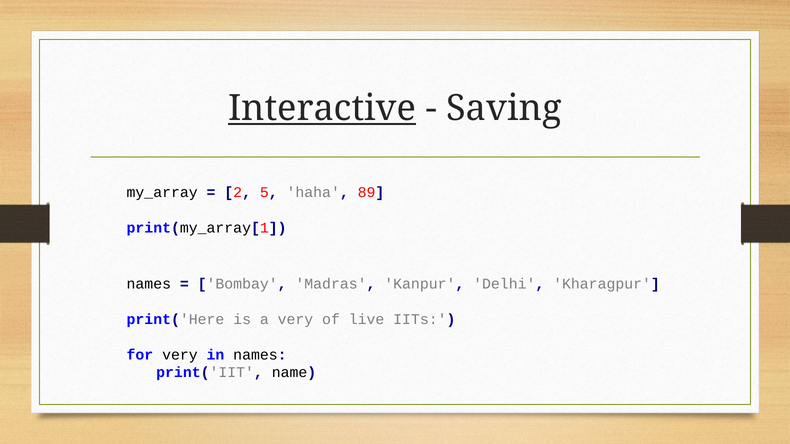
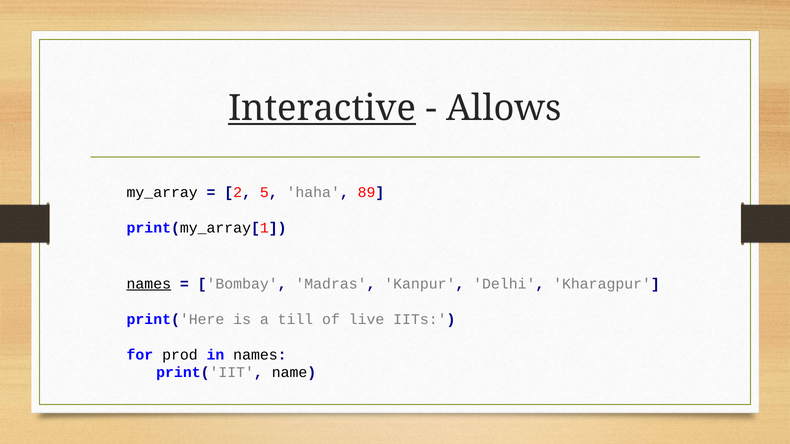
Saving: Saving -> Allows
names at (149, 284) underline: none -> present
a very: very -> till
for very: very -> prod
